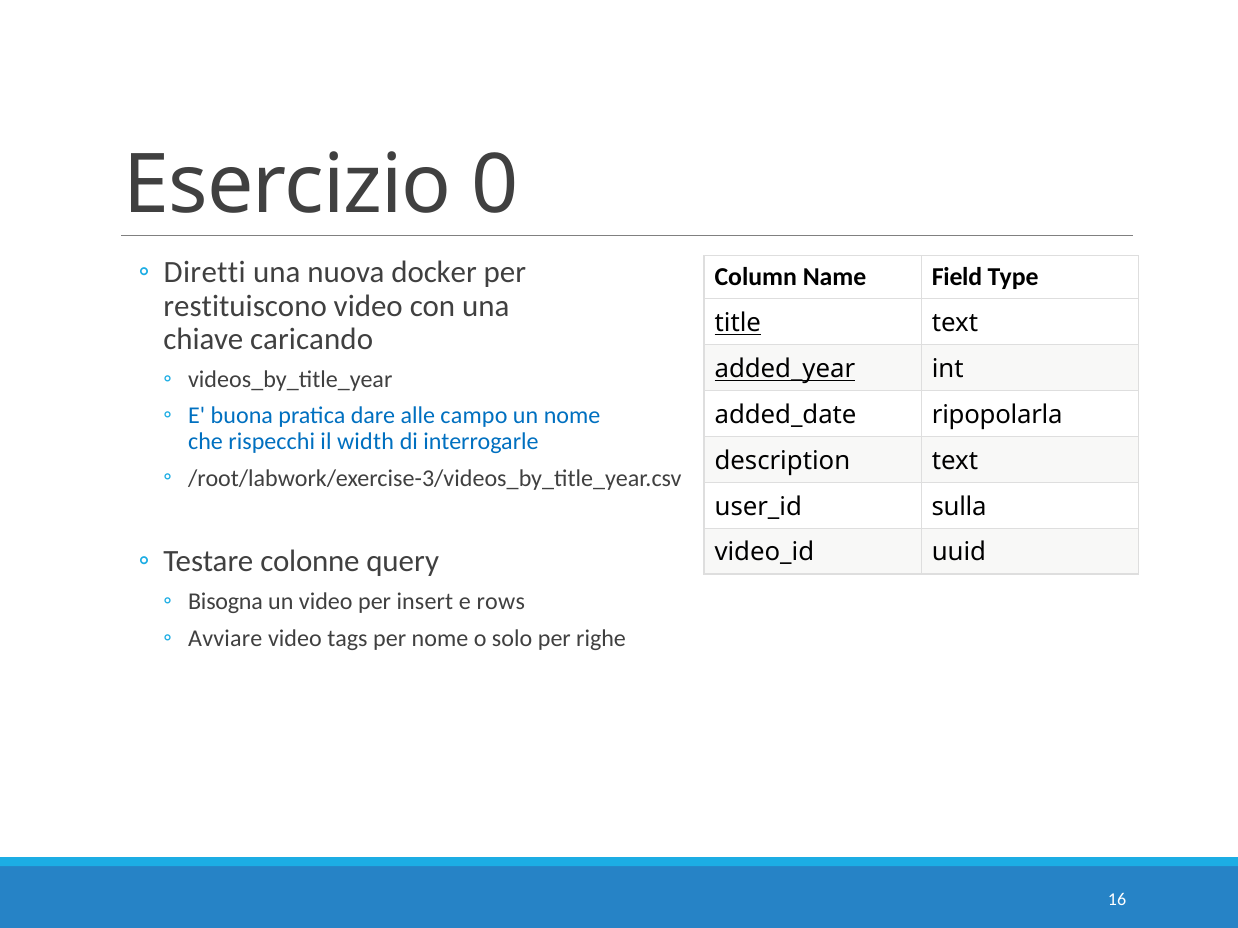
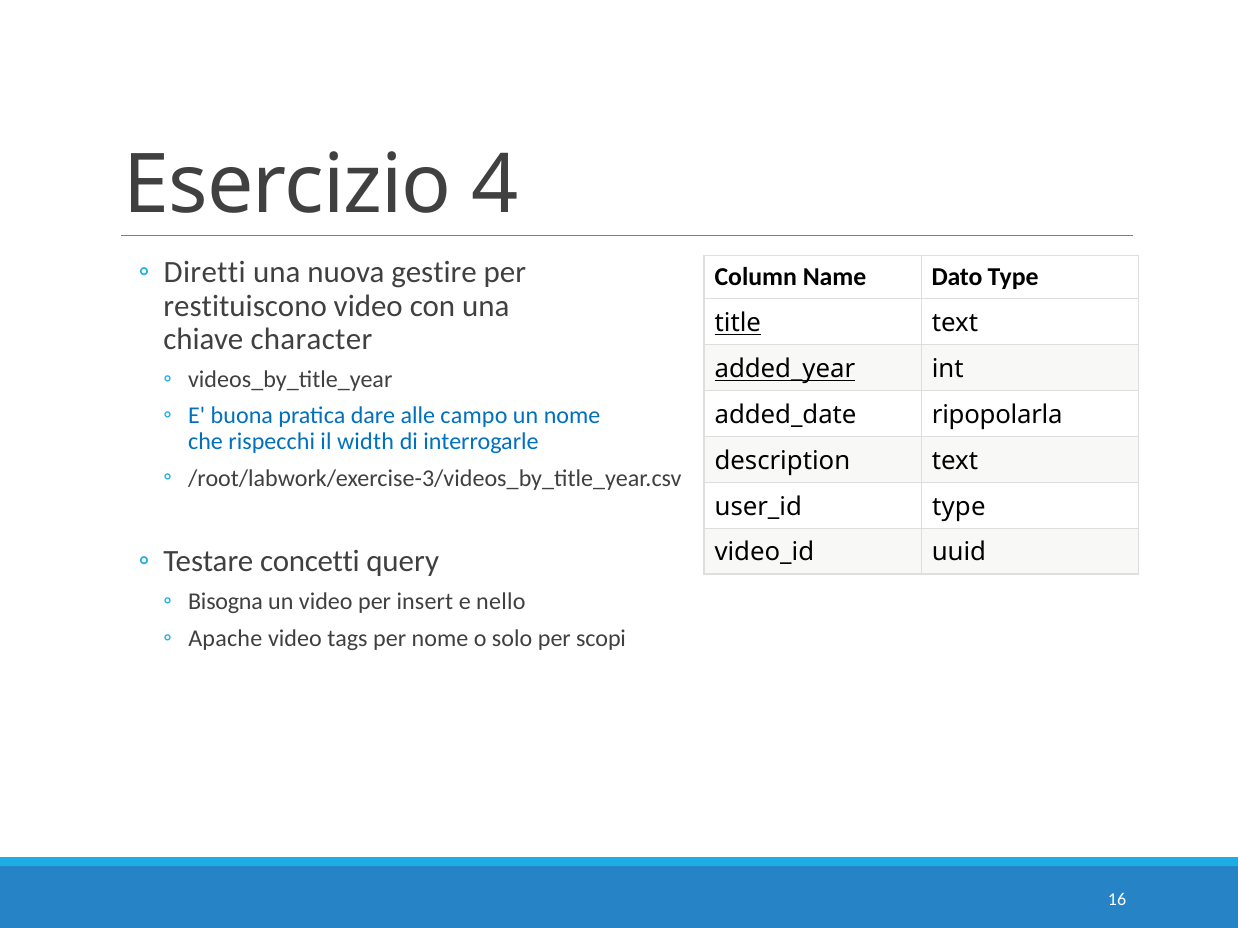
0: 0 -> 4
docker: docker -> gestire
Field: Field -> Dato
caricando: caricando -> character
sulla at (959, 507): sulla -> type
colonne: colonne -> concetti
rows: rows -> nello
Avviare: Avviare -> Apache
righe: righe -> scopi
